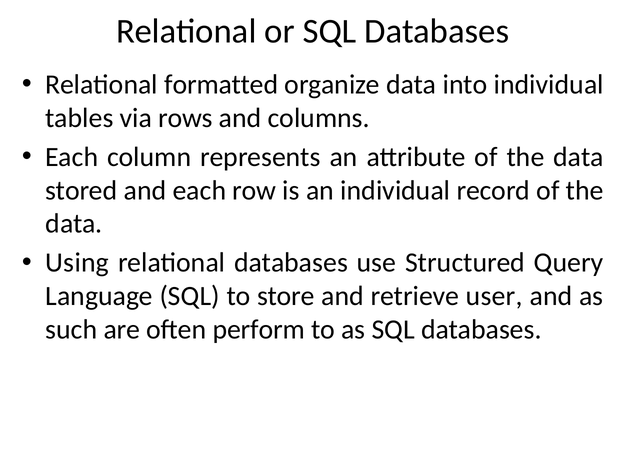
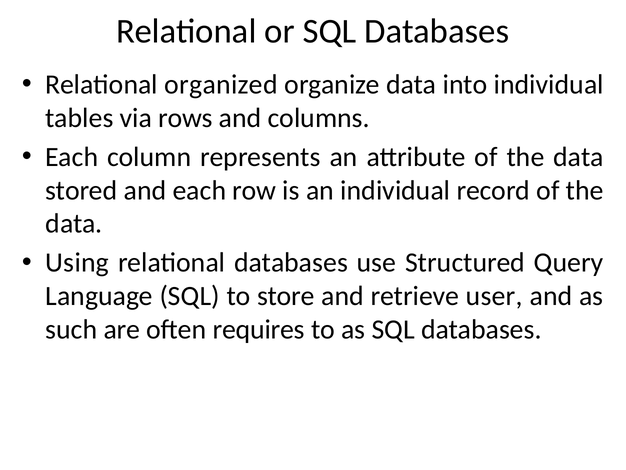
formatted: formatted -> organized
perform: perform -> requires
